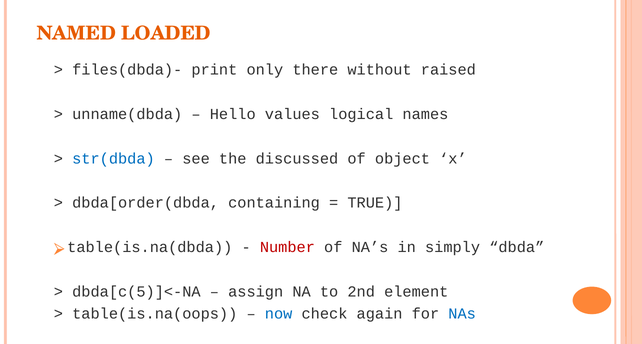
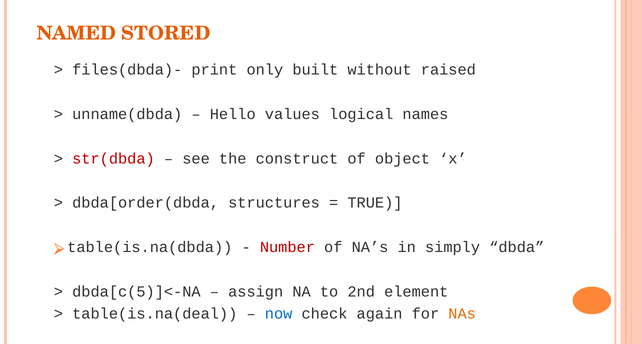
LOADED: LOADED -> STORED
there: there -> built
str(dbda colour: blue -> red
discussed: discussed -> construct
containing: containing -> structures
table(is.na(oops: table(is.na(oops -> table(is.na(deal
NAs colour: blue -> orange
